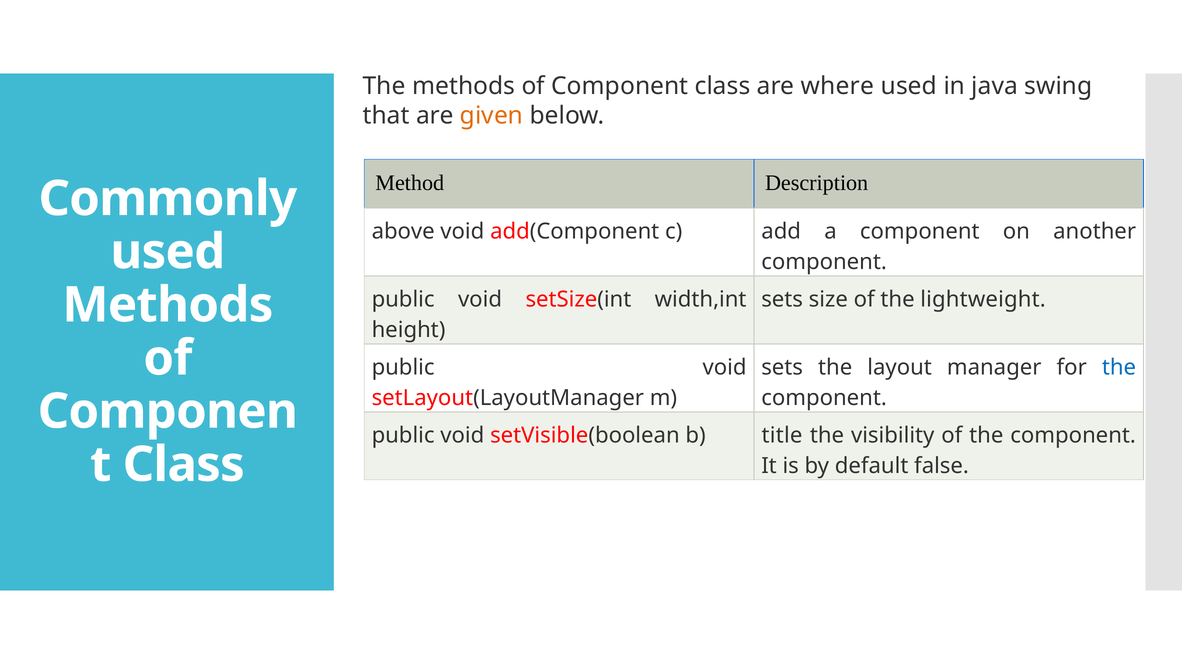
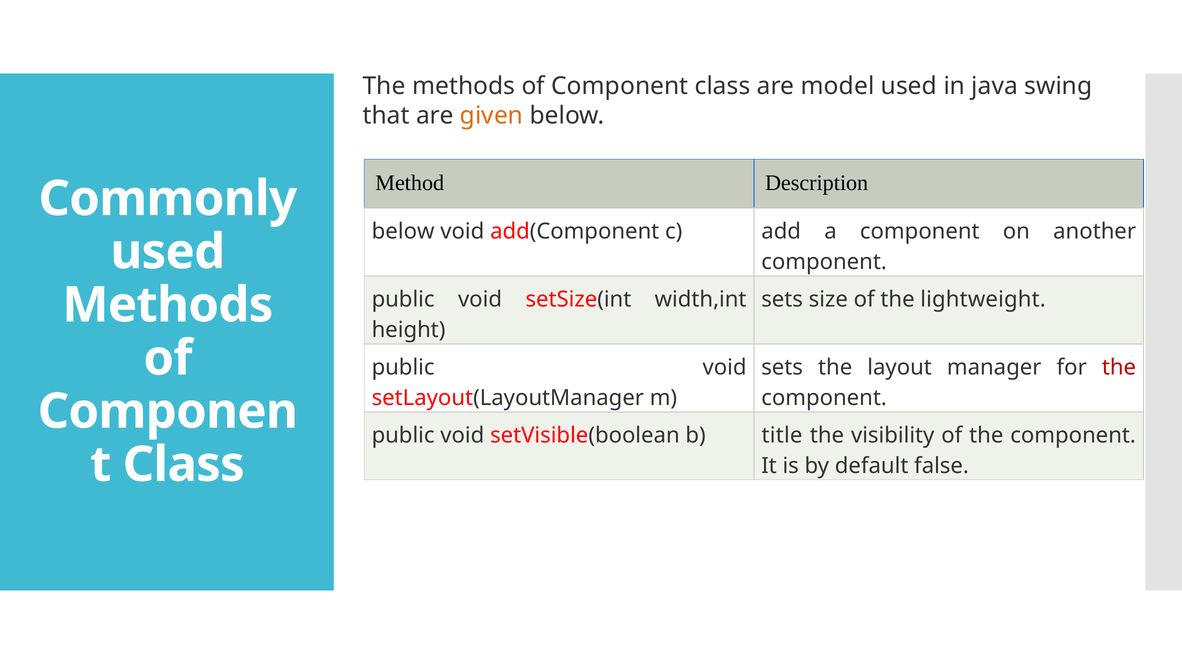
where: where -> model
above at (403, 232): above -> below
the at (1119, 368) colour: blue -> red
